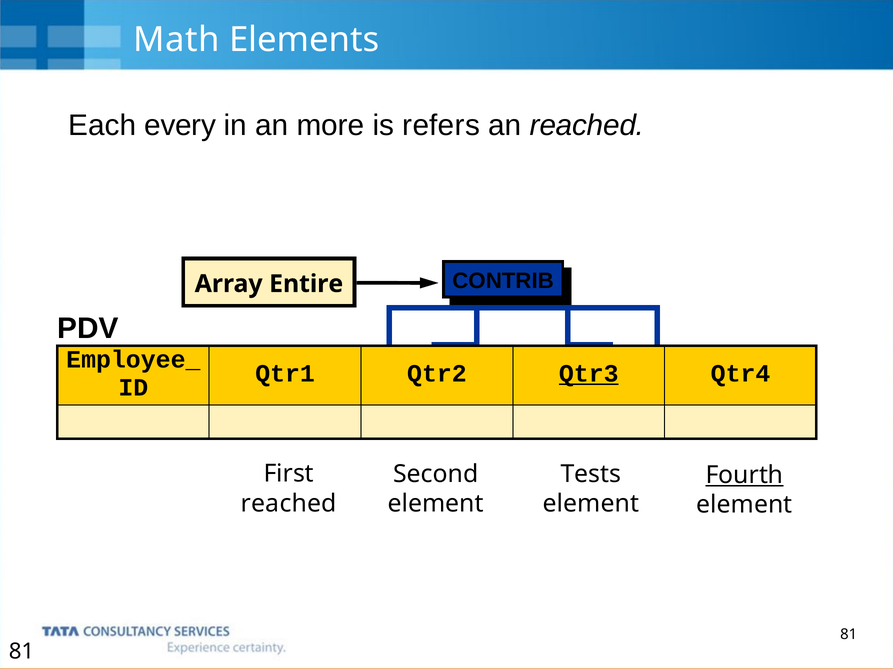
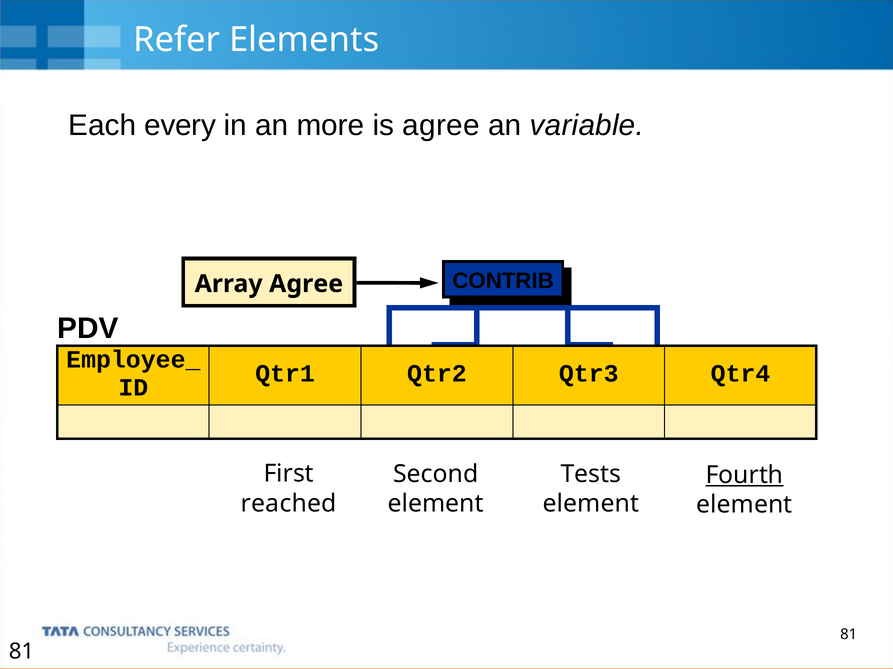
Math: Math -> Refer
is refers: refers -> agree
an reached: reached -> variable
Array Entire: Entire -> Agree
Qtr3 underline: present -> none
